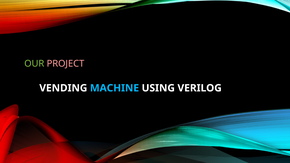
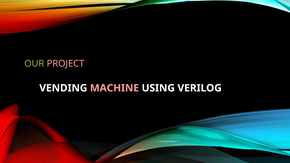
MACHINE colour: light blue -> pink
